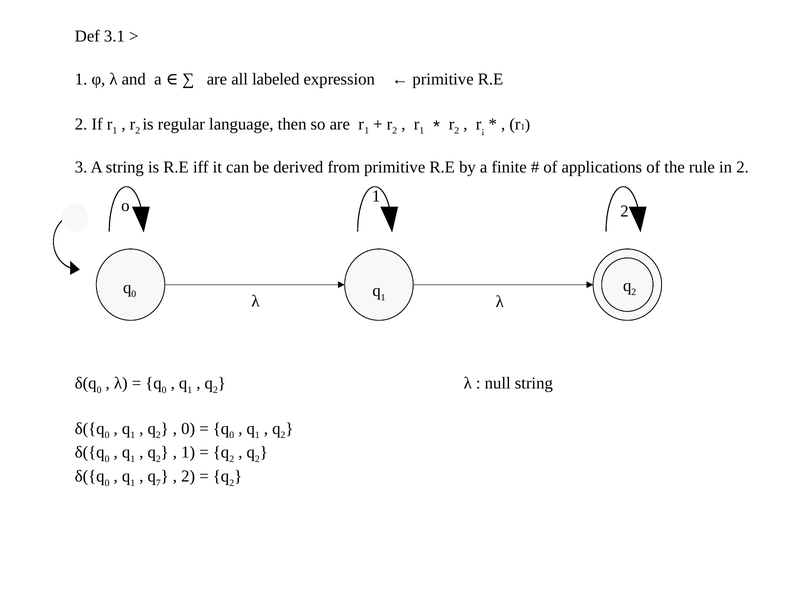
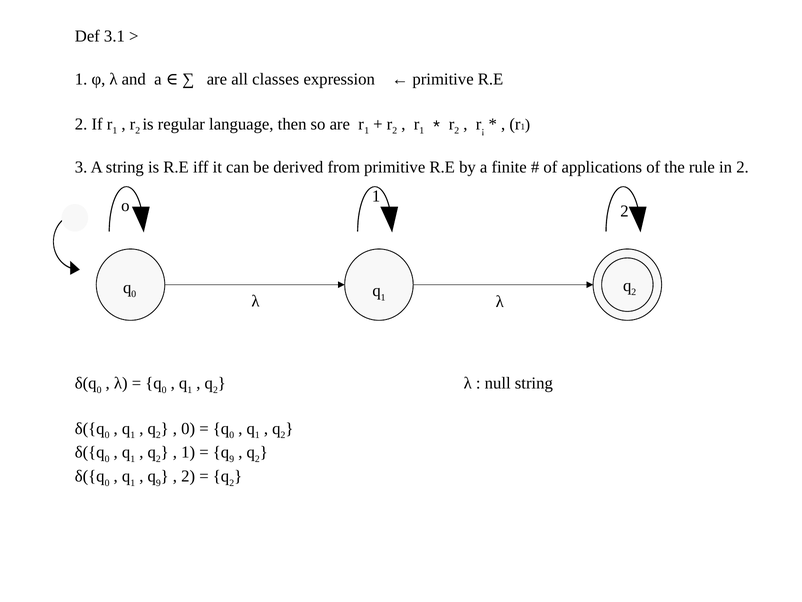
labeled: labeled -> classes
2 at (232, 459): 2 -> 9
7 at (158, 482): 7 -> 9
